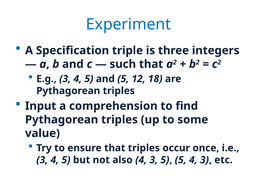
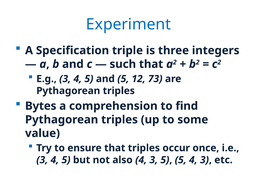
18: 18 -> 73
Input: Input -> Bytes
